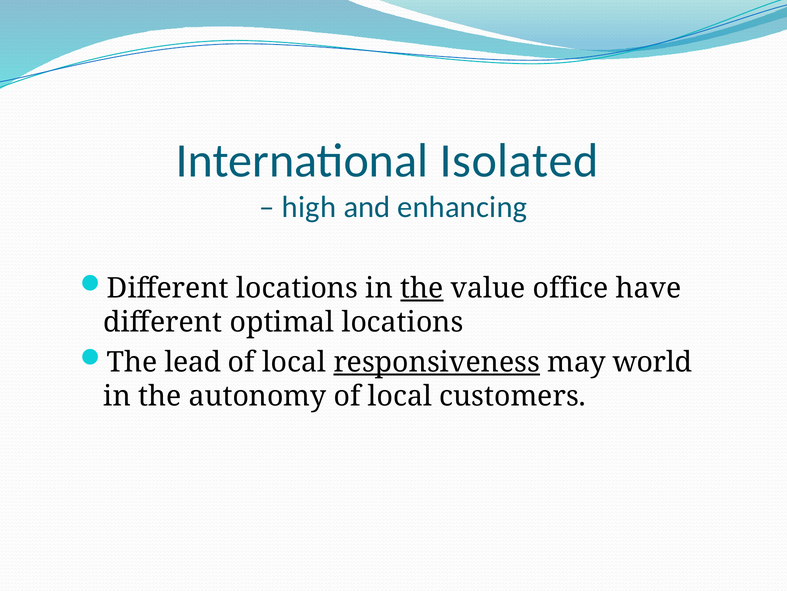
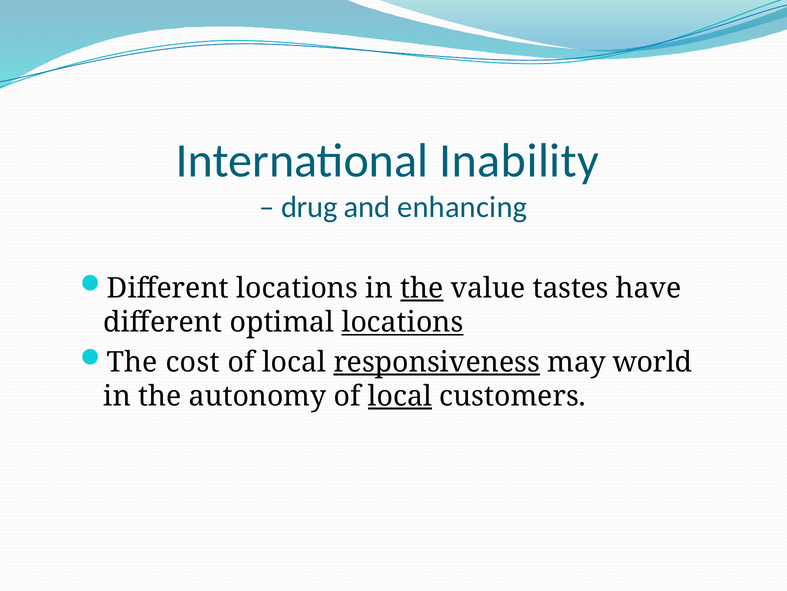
Isolated: Isolated -> Inability
high: high -> drug
office: office -> tastes
locations at (403, 322) underline: none -> present
lead: lead -> cost
local at (400, 396) underline: none -> present
